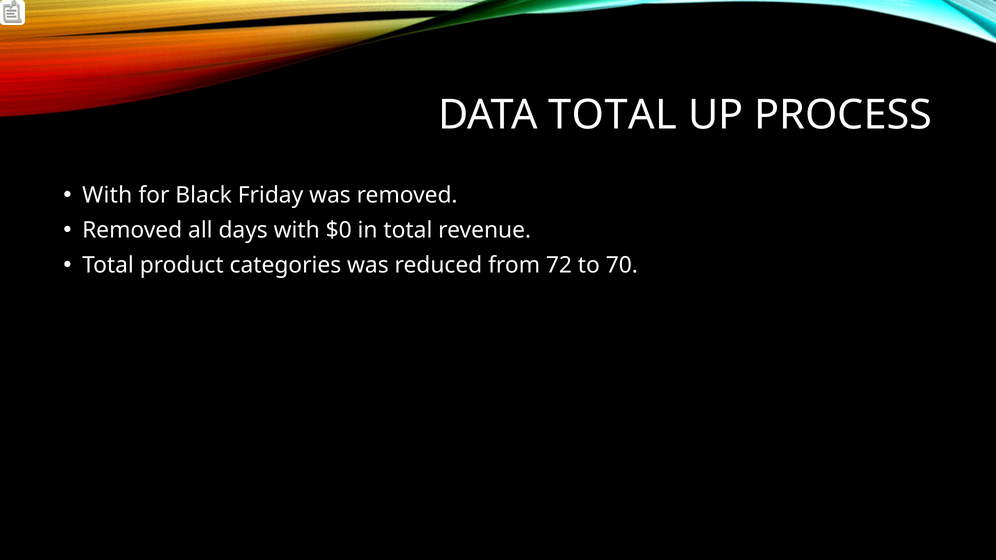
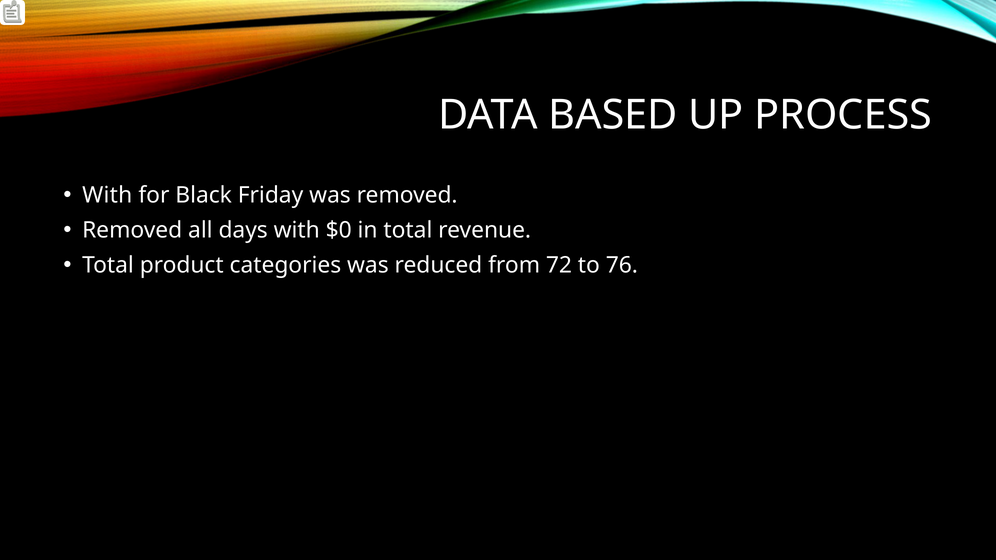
DATA TOTAL: TOTAL -> BASED
70: 70 -> 76
